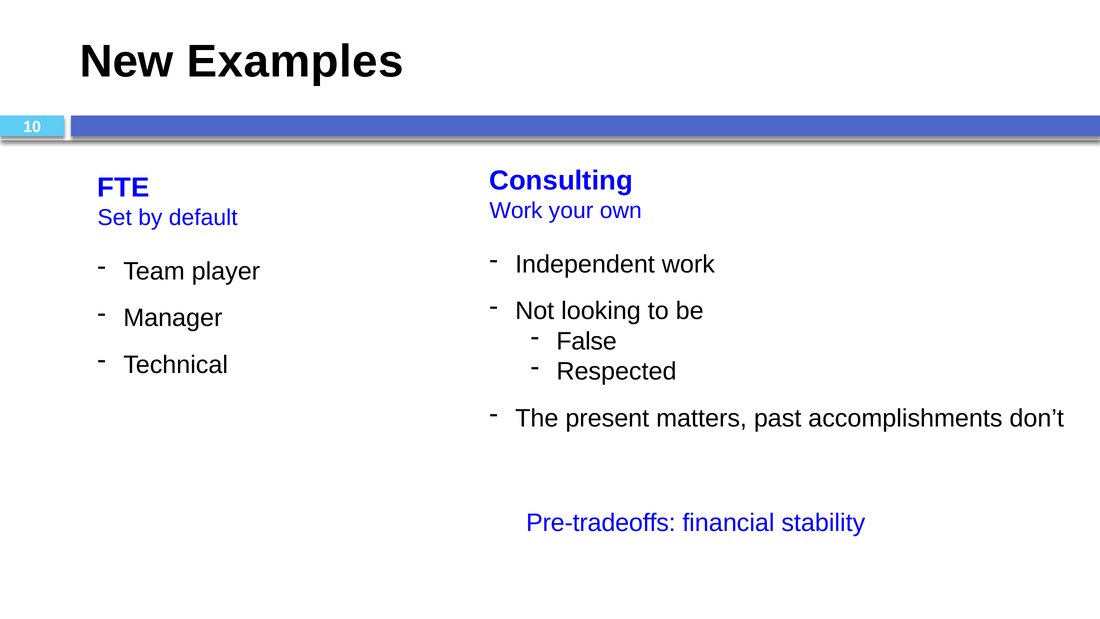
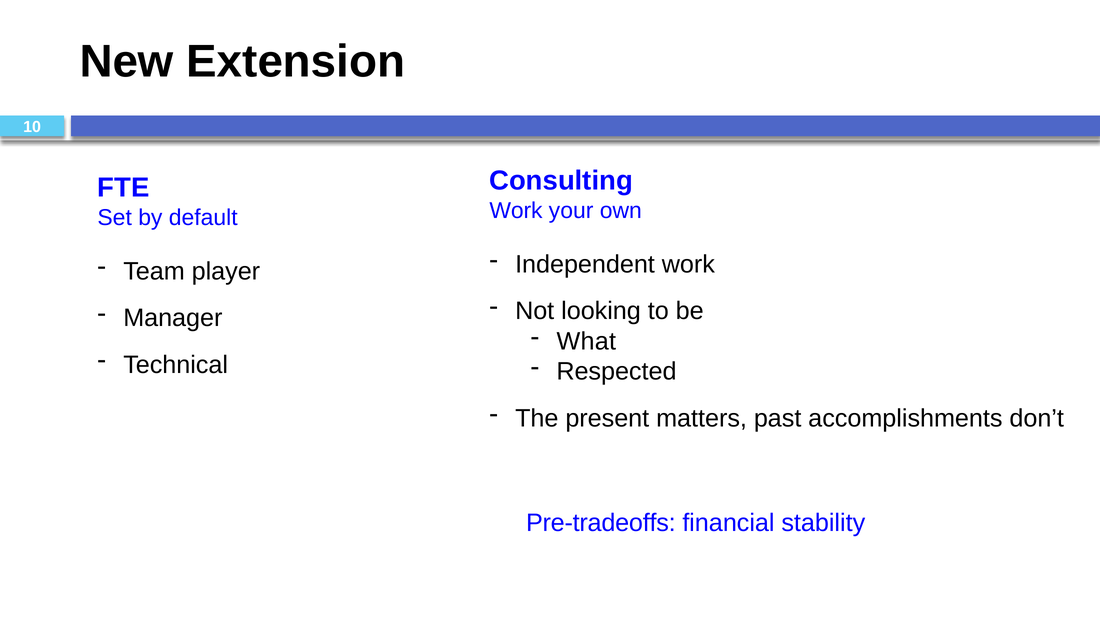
Examples: Examples -> Extension
False: False -> What
